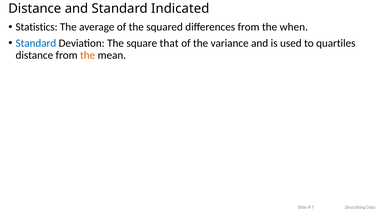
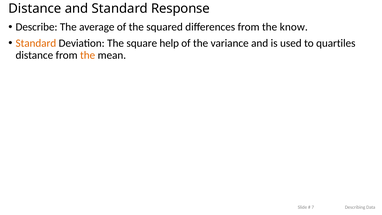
Indicated: Indicated -> Response
Statistics: Statistics -> Describe
when: when -> know
Standard at (36, 43) colour: blue -> orange
that: that -> help
